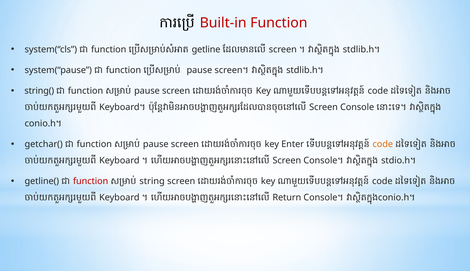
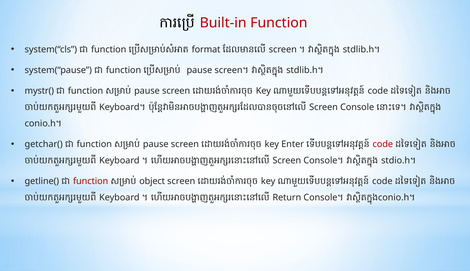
getline: getline -> format
string(: string( -> mystr(
code at (383, 144) colour: orange -> red
string: string -> object
